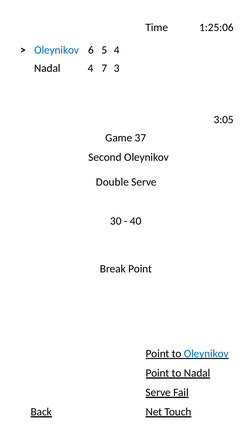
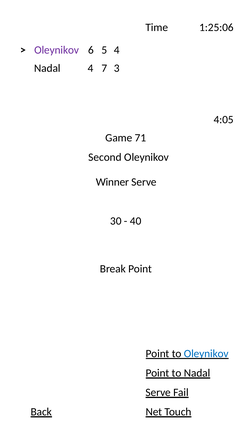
Oleynikov at (57, 50) colour: blue -> purple
3:05: 3:05 -> 4:05
37: 37 -> 71
Double: Double -> Winner
